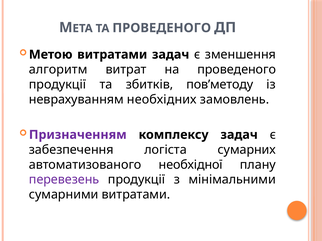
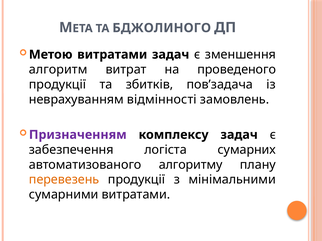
ТА ПРОВЕДЕНОГО: ПРОВЕДЕНОГО -> БДЖОЛИНОГО
пов’методу: пов’методу -> пов’задача
необхідних: необхідних -> відмінності
необхідної: необхідної -> алгоритму
перевезень colour: purple -> orange
